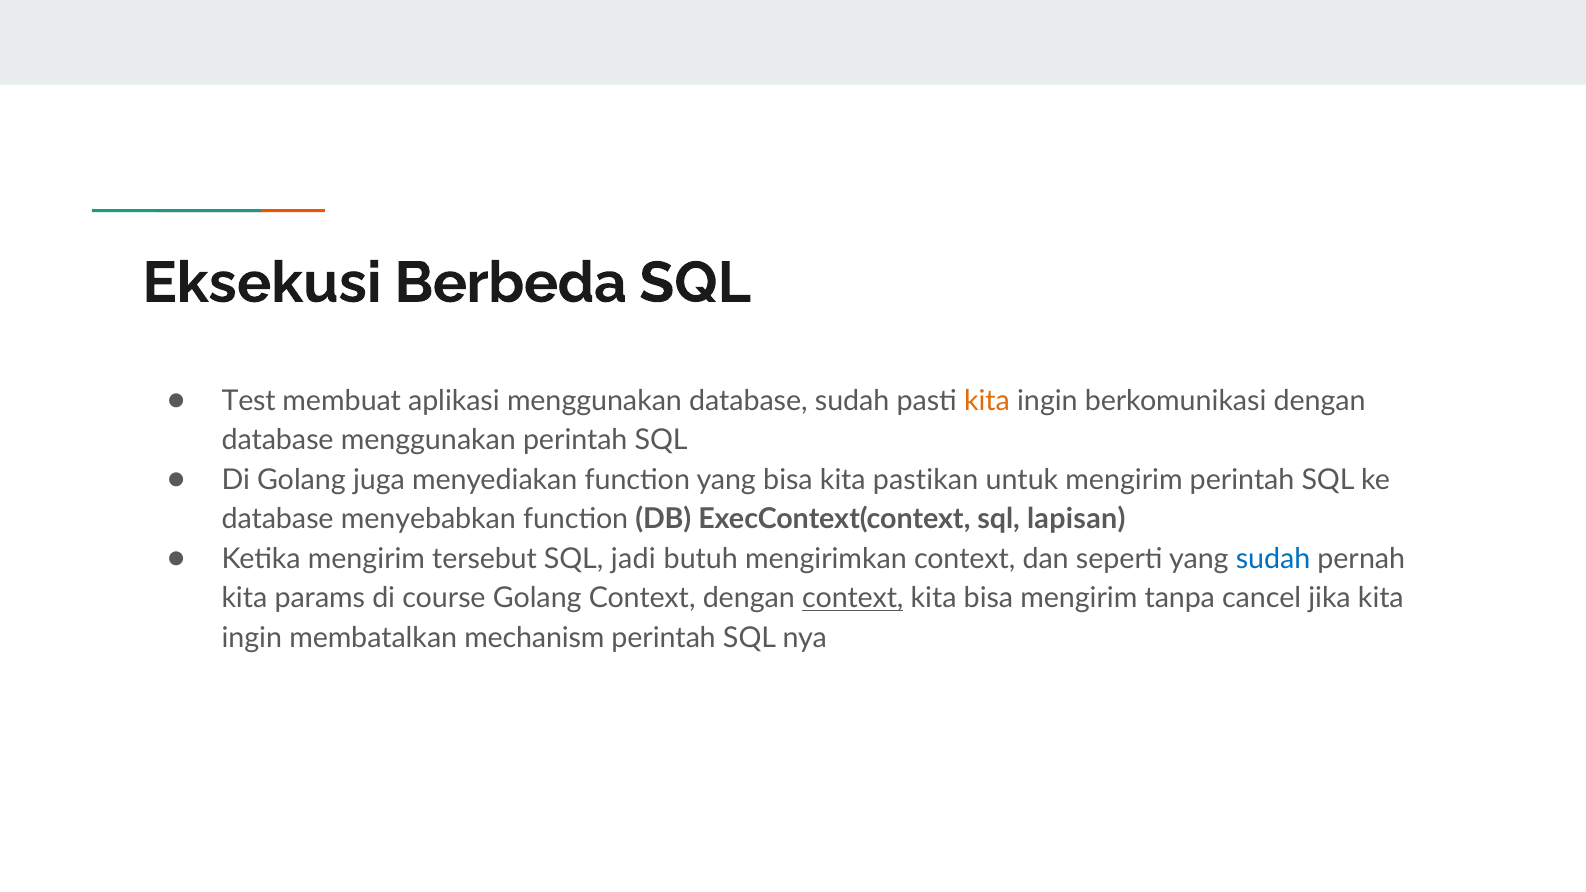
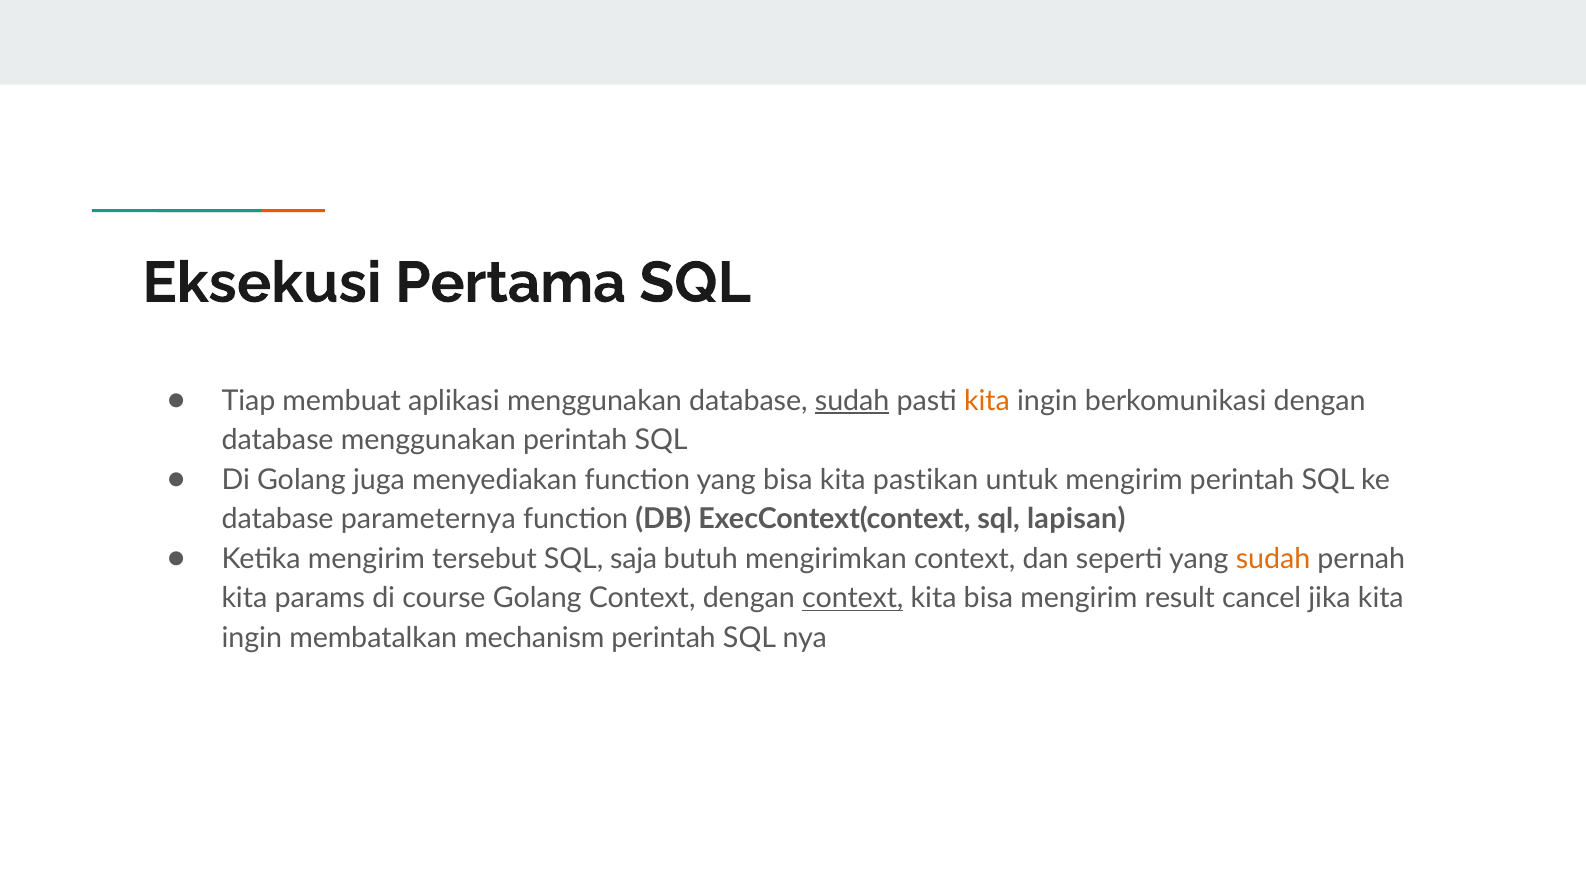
Berbeda: Berbeda -> Pertama
Test: Test -> Tiap
sudah at (852, 401) underline: none -> present
menyebabkan: menyebabkan -> parameternya
jadi: jadi -> saja
sudah at (1273, 559) colour: blue -> orange
tanpa: tanpa -> result
